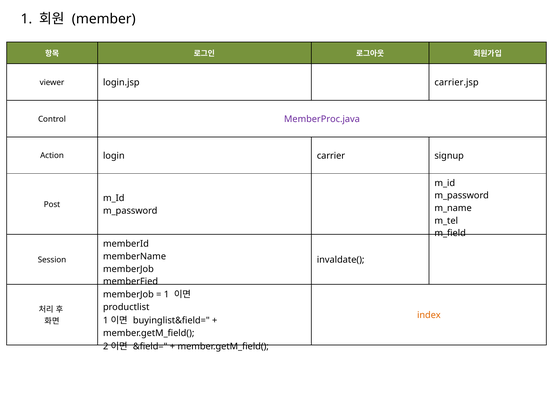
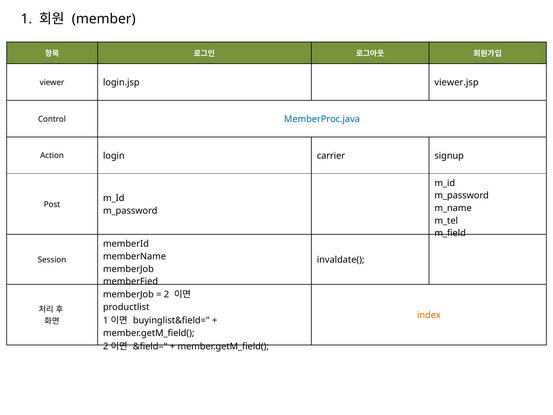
carrier.jsp: carrier.jsp -> viewer.jsp
MemberProc.java colour: purple -> blue
1 at (167, 294): 1 -> 2
